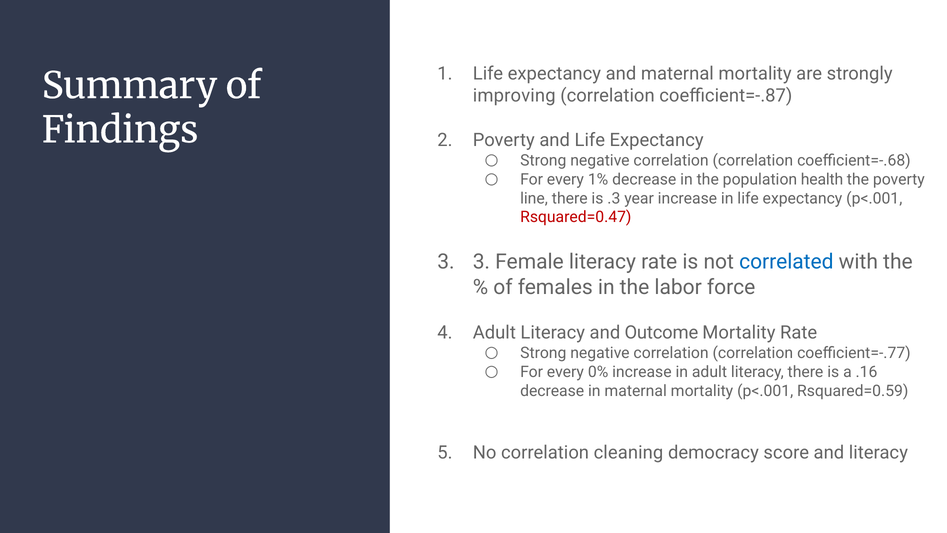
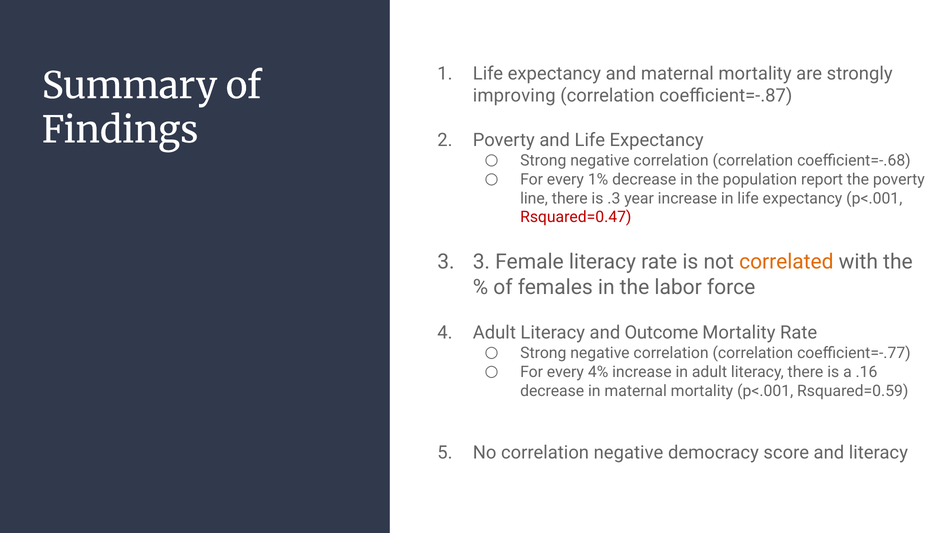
health: health -> report
correlated colour: blue -> orange
0%: 0% -> 4%
correlation cleaning: cleaning -> negative
